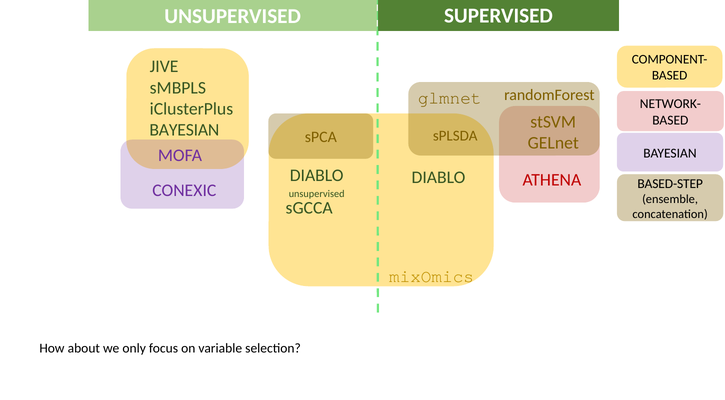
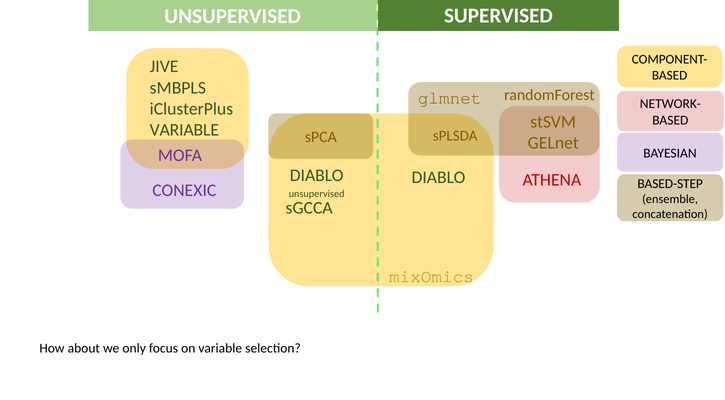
BAYESIAN at (184, 130): BAYESIAN -> VARIABLE
